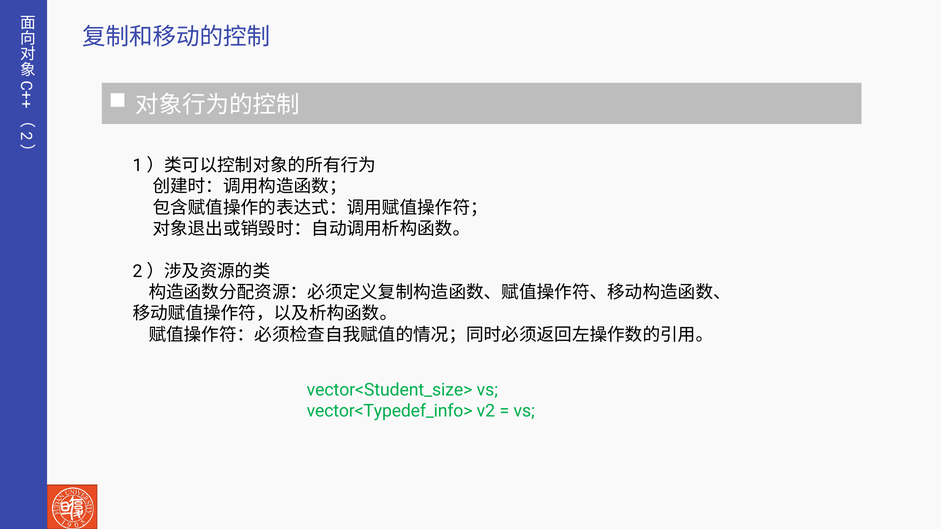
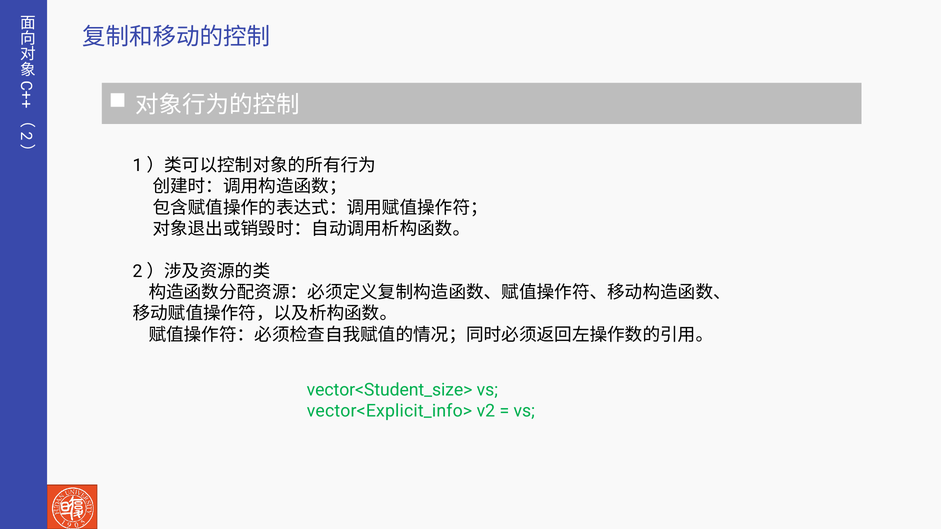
vector<Typedef_info>: vector<Typedef_info> -> vector<Explicit_info>
